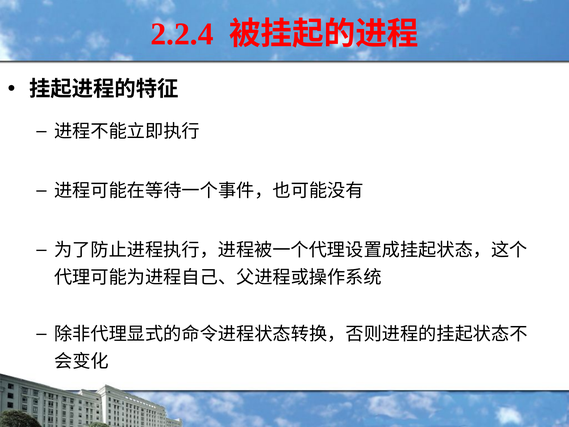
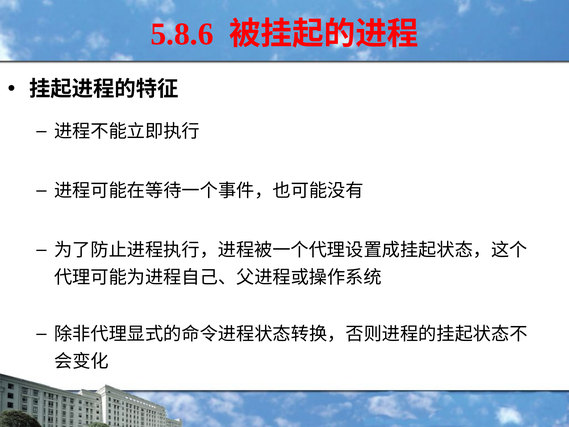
2.2.4: 2.2.4 -> 5.8.6
